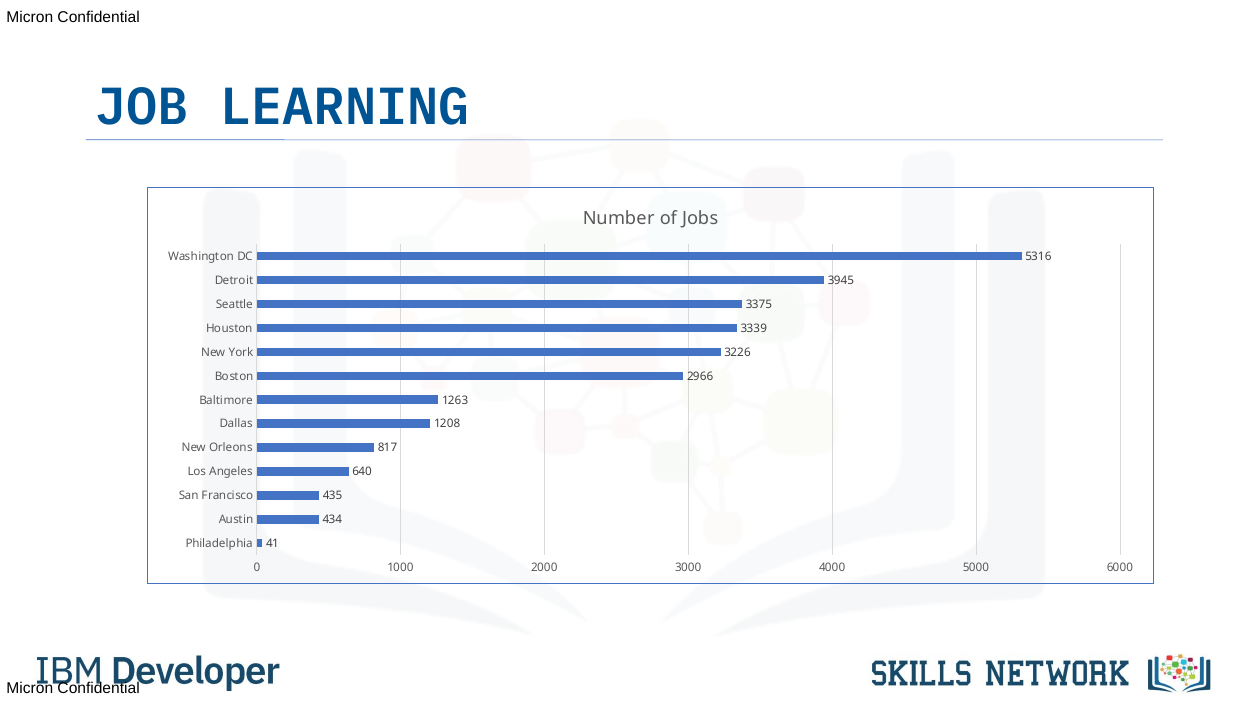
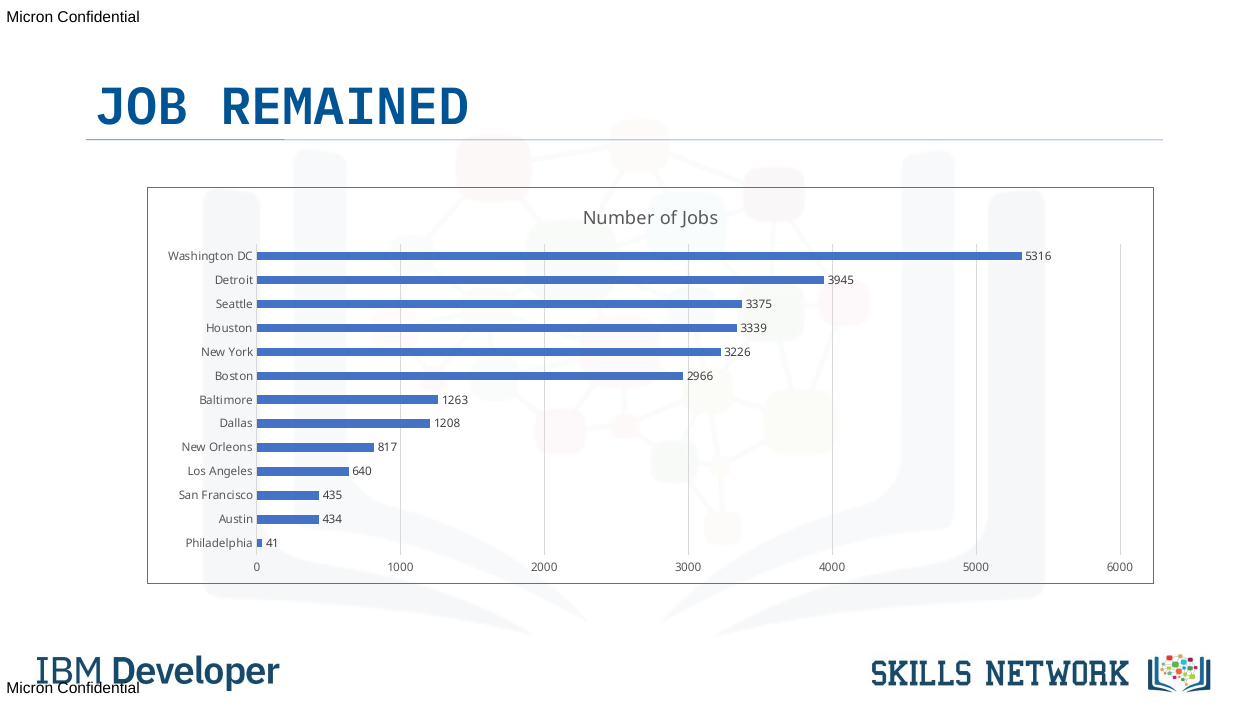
LEARNING: LEARNING -> REMAINED
